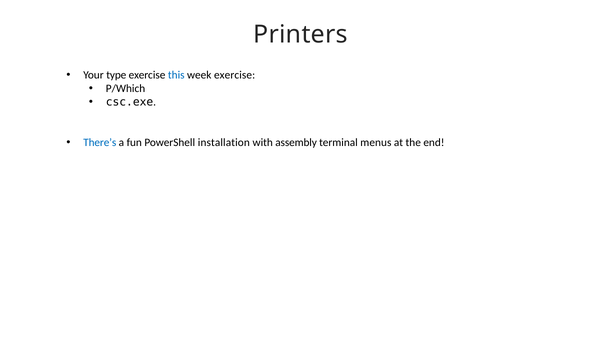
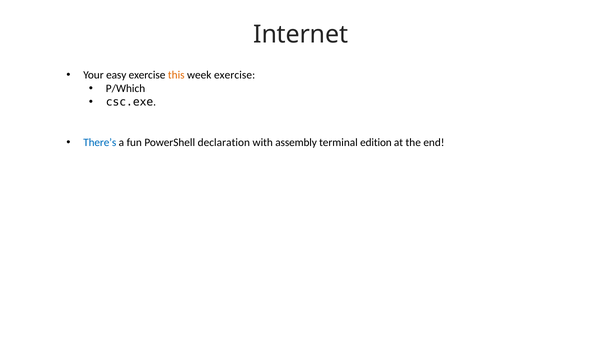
Printers: Printers -> Internet
type: type -> easy
this colour: blue -> orange
installation: installation -> declaration
menus: menus -> edition
